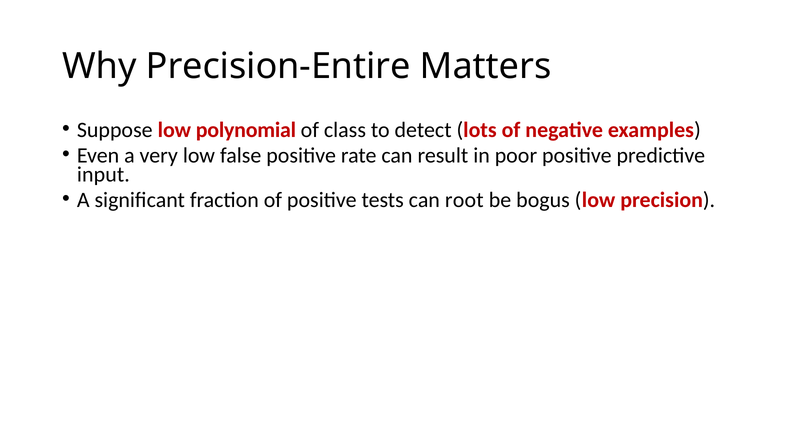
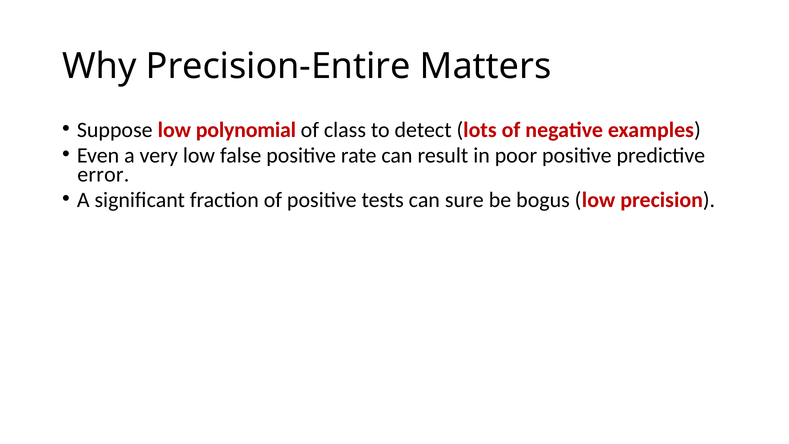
input: input -> error
root: root -> sure
